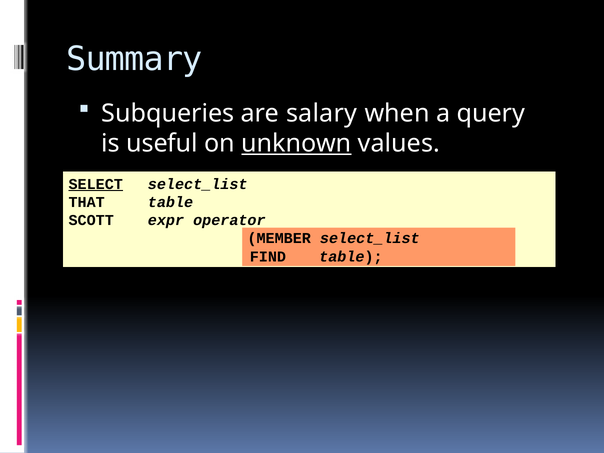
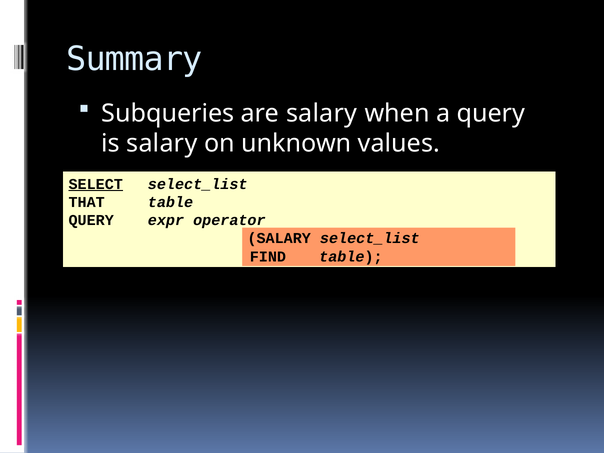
is useful: useful -> salary
unknown underline: present -> none
SCOTT at (91, 220): SCOTT -> QUERY
MEMBER at (279, 238): MEMBER -> SALARY
